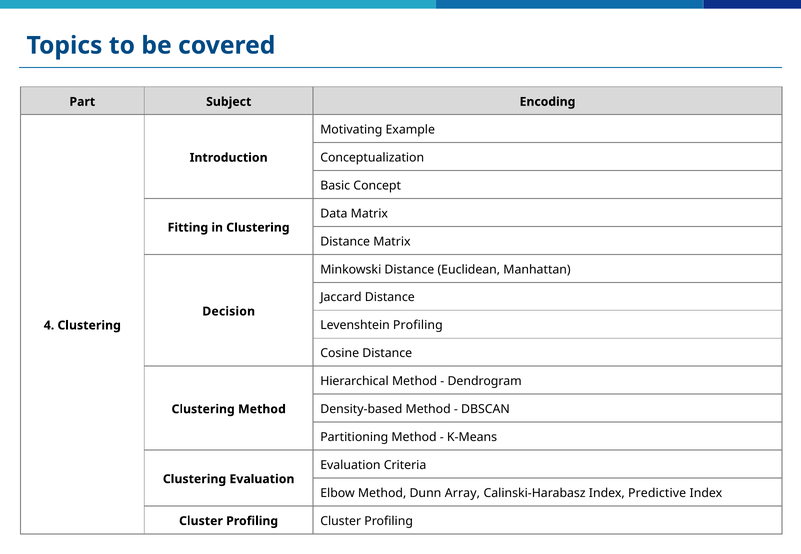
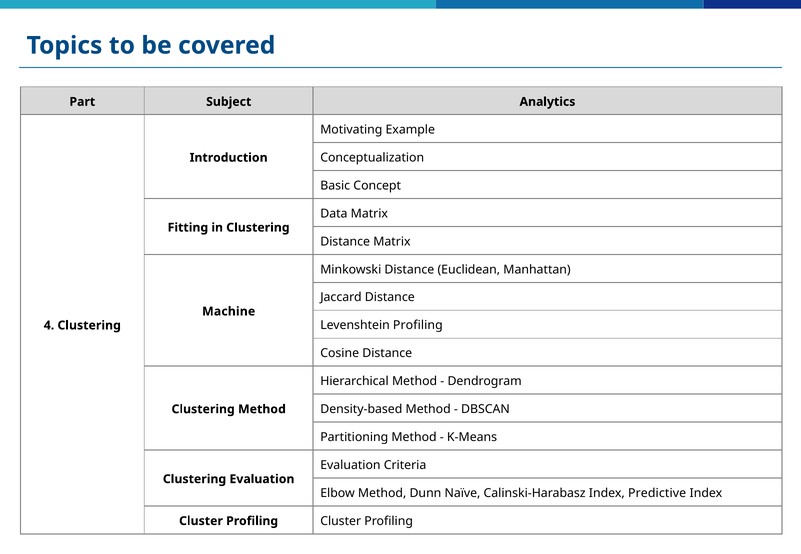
Encoding: Encoding -> Analytics
Decision: Decision -> Machine
Array: Array -> Naïve
